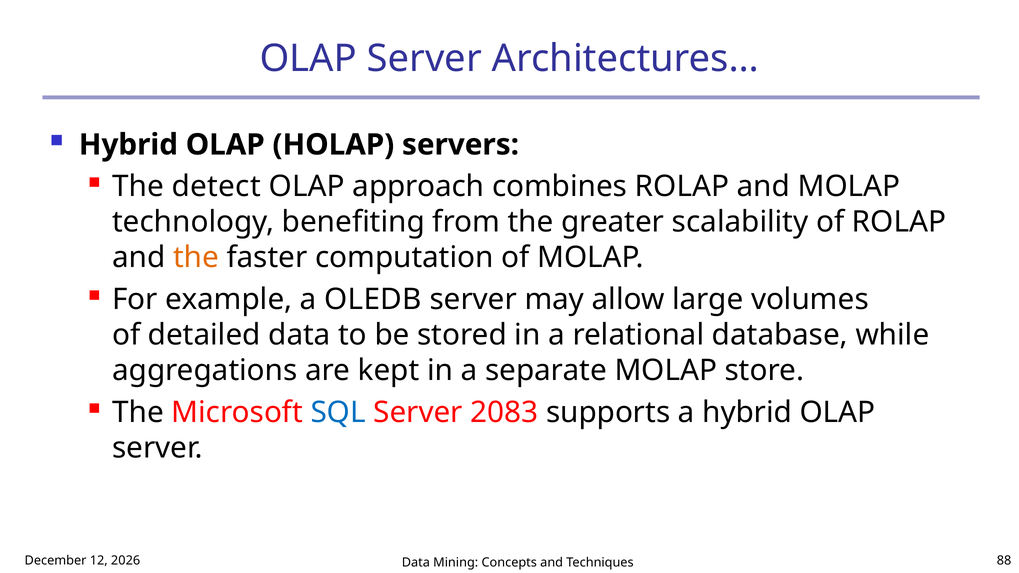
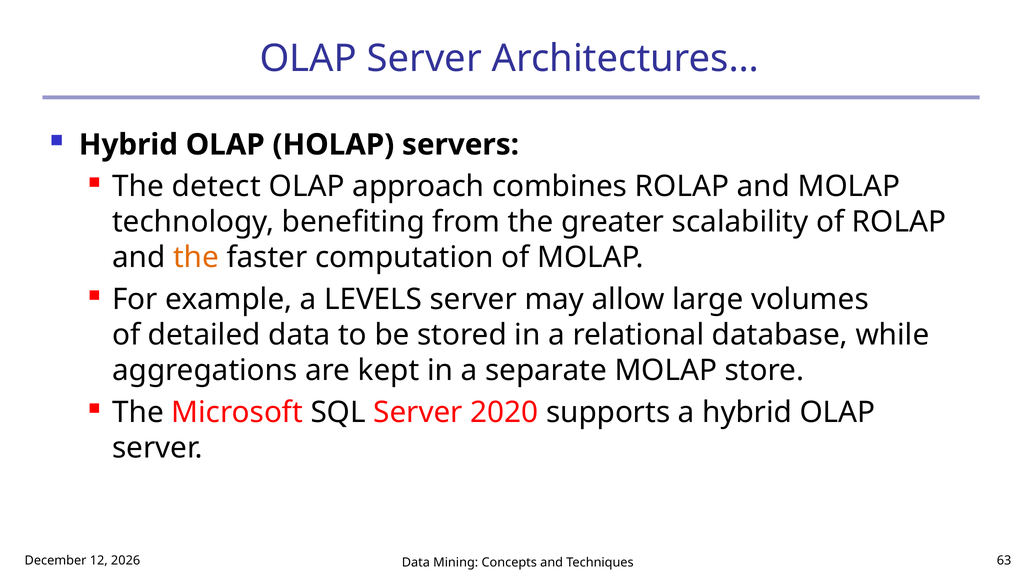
OLEDB: OLEDB -> LEVELS
SQL colour: blue -> black
2083: 2083 -> 2020
88: 88 -> 63
